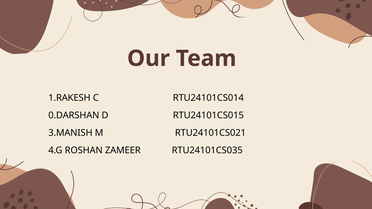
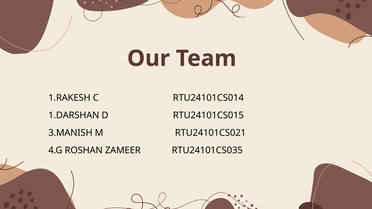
0.DARSHAN: 0.DARSHAN -> 1.DARSHAN
